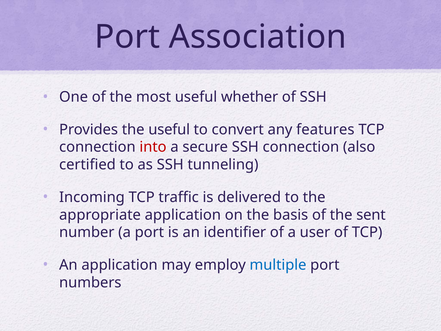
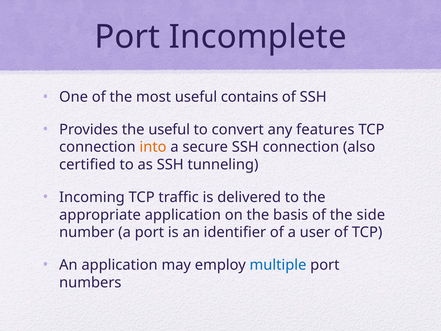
Association: Association -> Incomplete
whether: whether -> contains
into colour: red -> orange
sent: sent -> side
